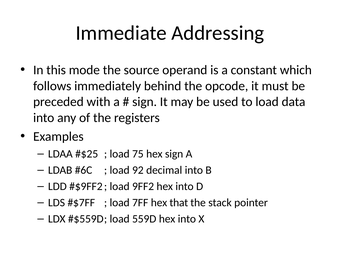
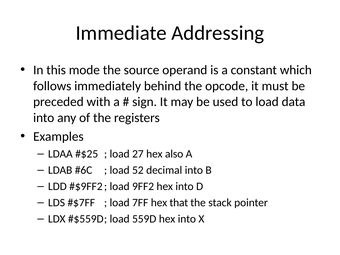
75: 75 -> 27
hex sign: sign -> also
92: 92 -> 52
